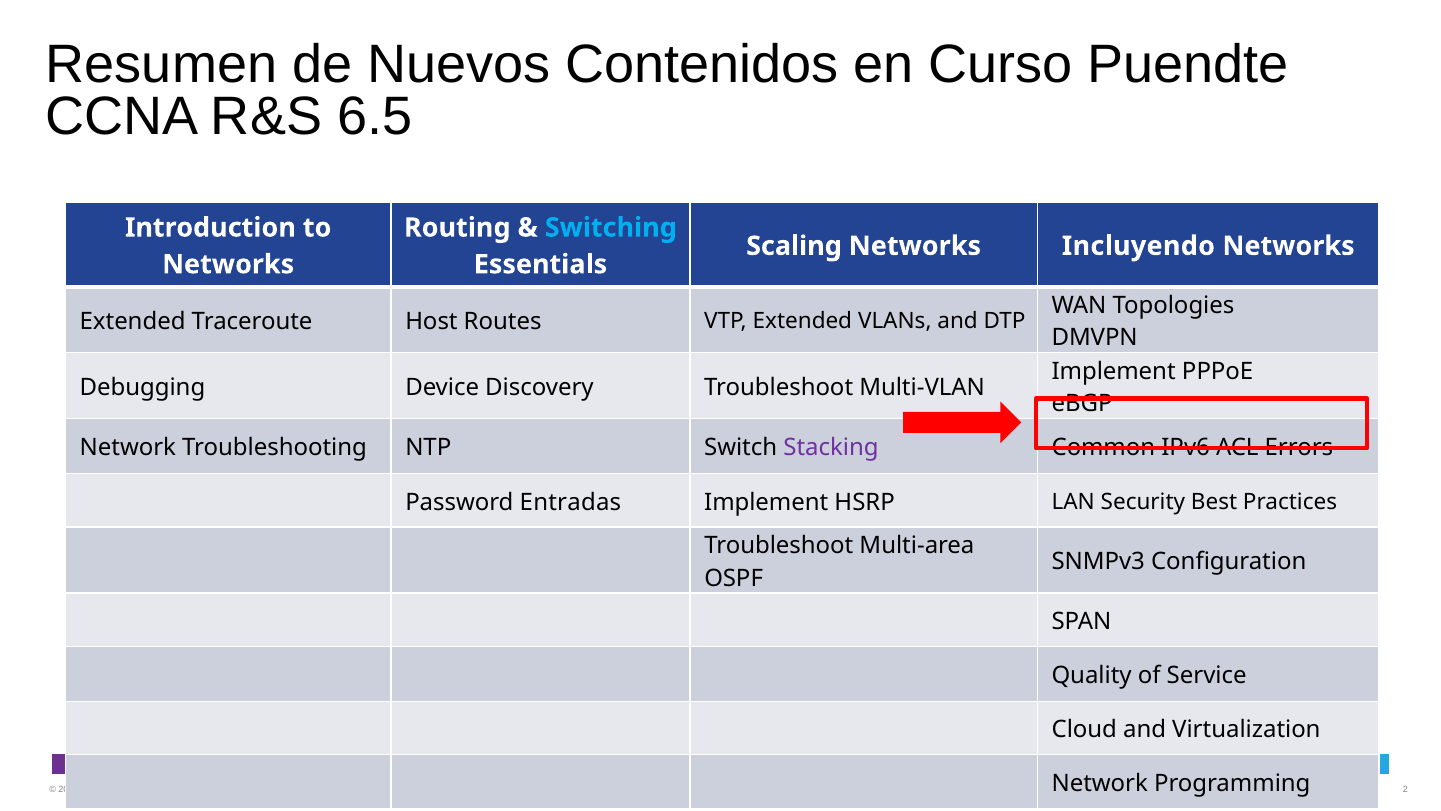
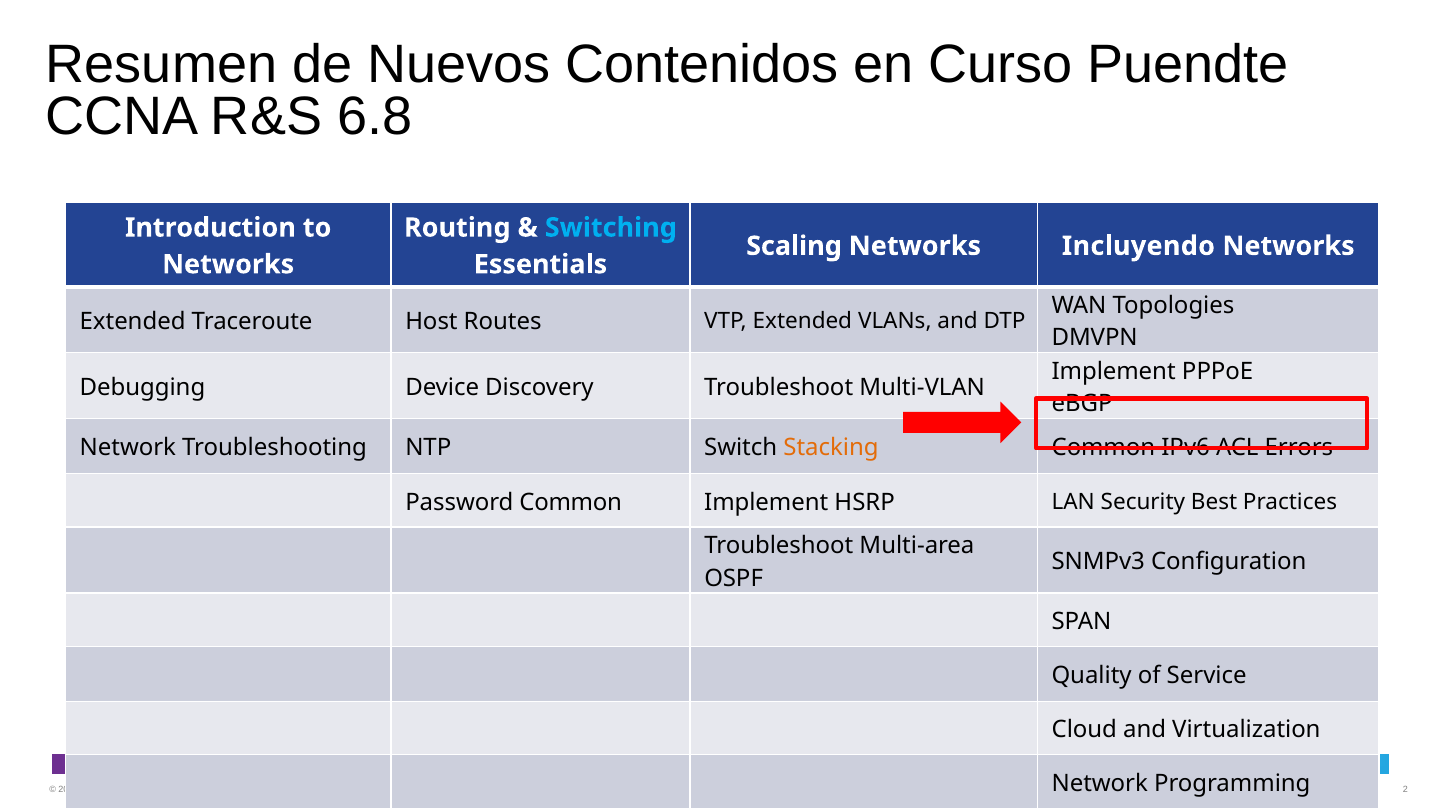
6.5: 6.5 -> 6.8
Stacking colour: purple -> orange
Password Entradas: Entradas -> Common
